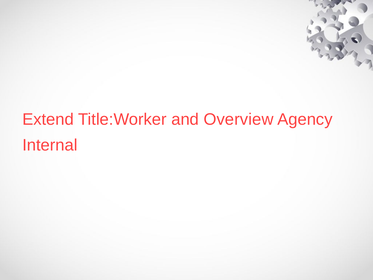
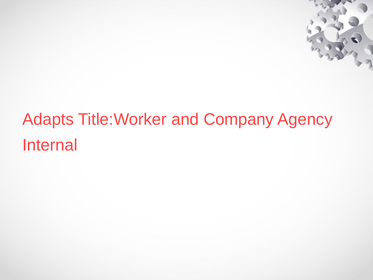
Extend: Extend -> Adapts
Overview: Overview -> Company
